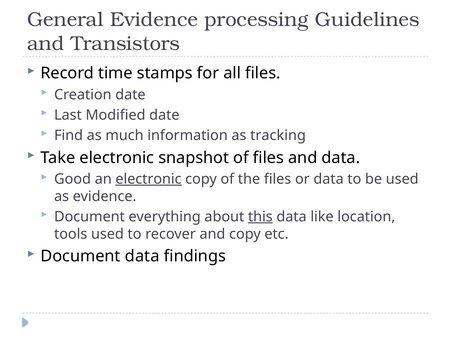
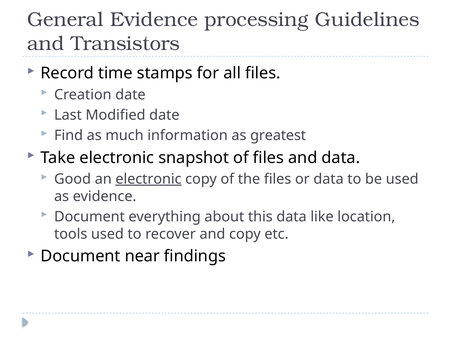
tracking: tracking -> greatest
this underline: present -> none
Document data: data -> near
